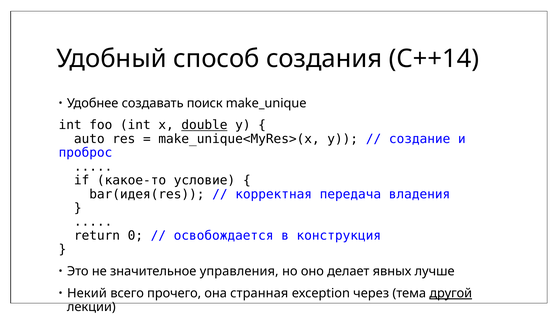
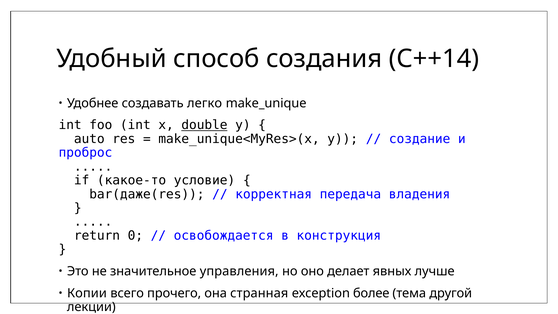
поиск: поиск -> легко
bar(идея(res: bar(идея(res -> bar(даже(res
Некий: Некий -> Копии
через: через -> более
другой underline: present -> none
